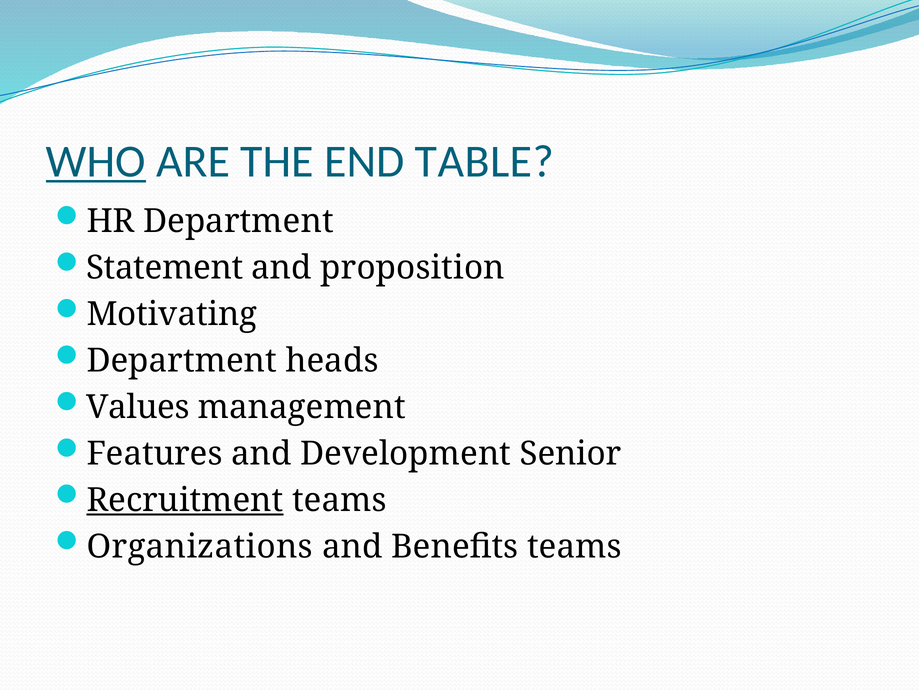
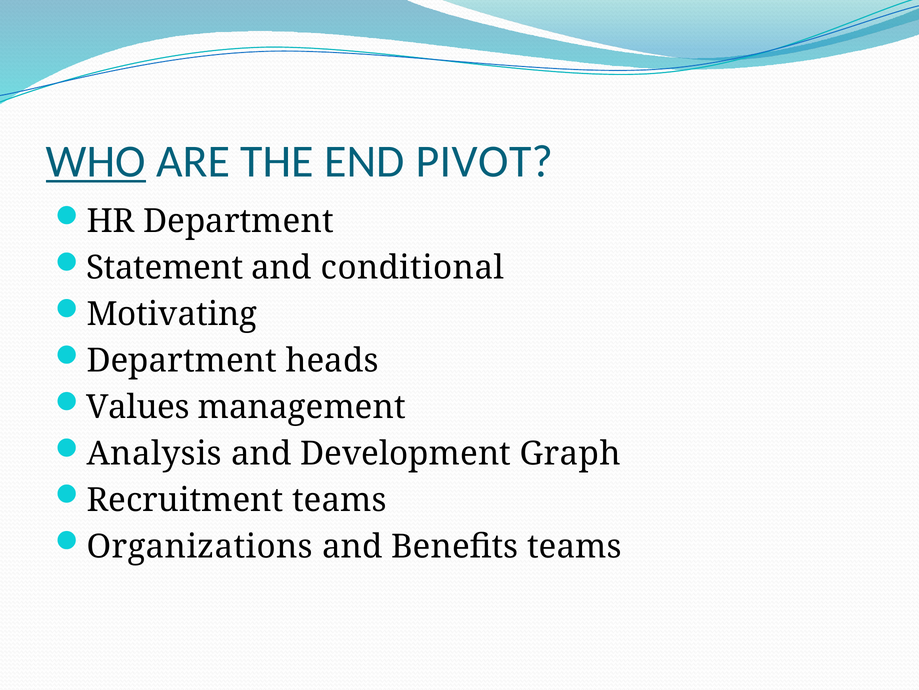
TABLE: TABLE -> PIVOT
proposition: proposition -> conditional
Features: Features -> Analysis
Senior: Senior -> Graph
Recruitment underline: present -> none
